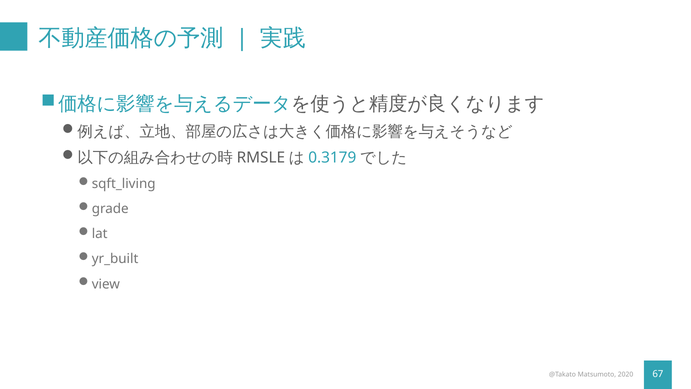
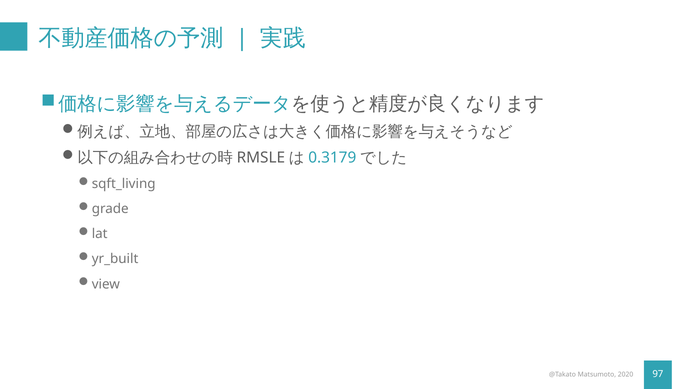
67: 67 -> 97
